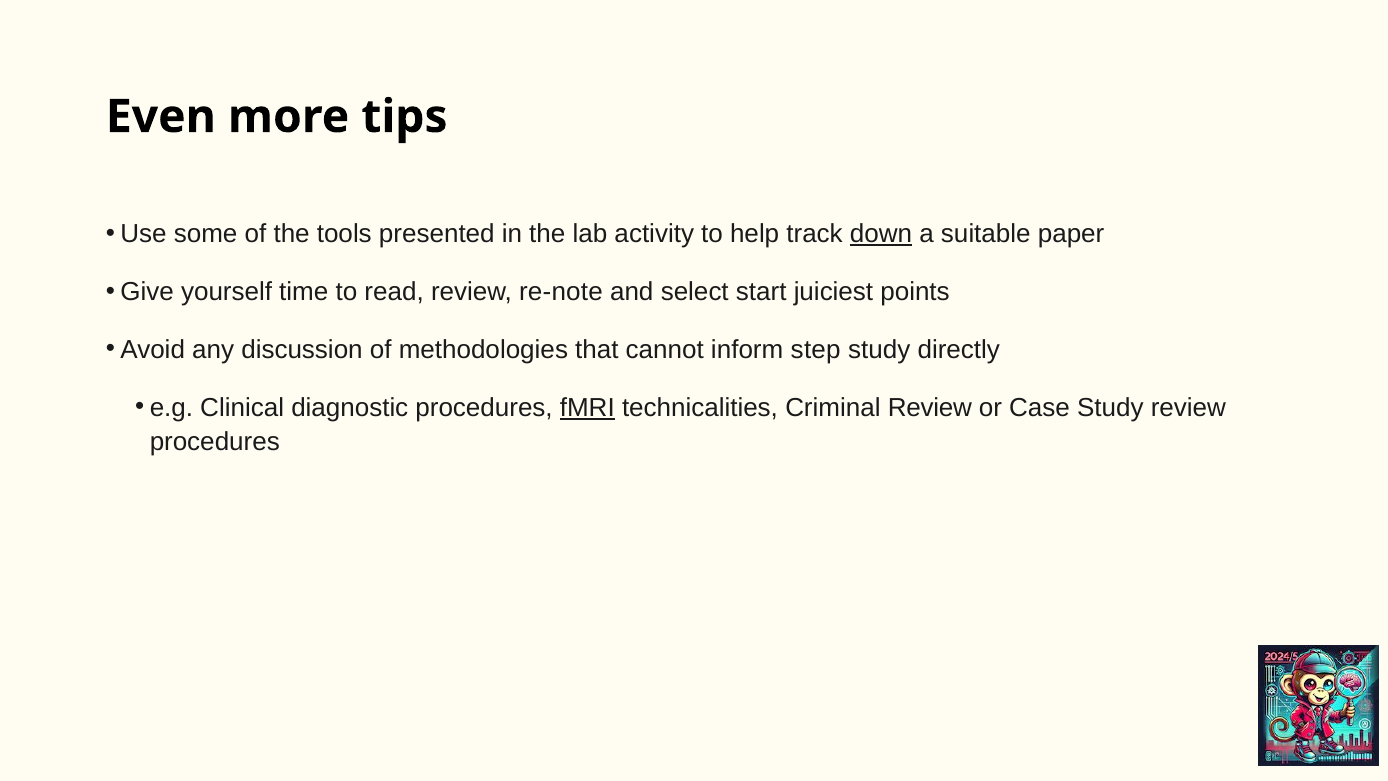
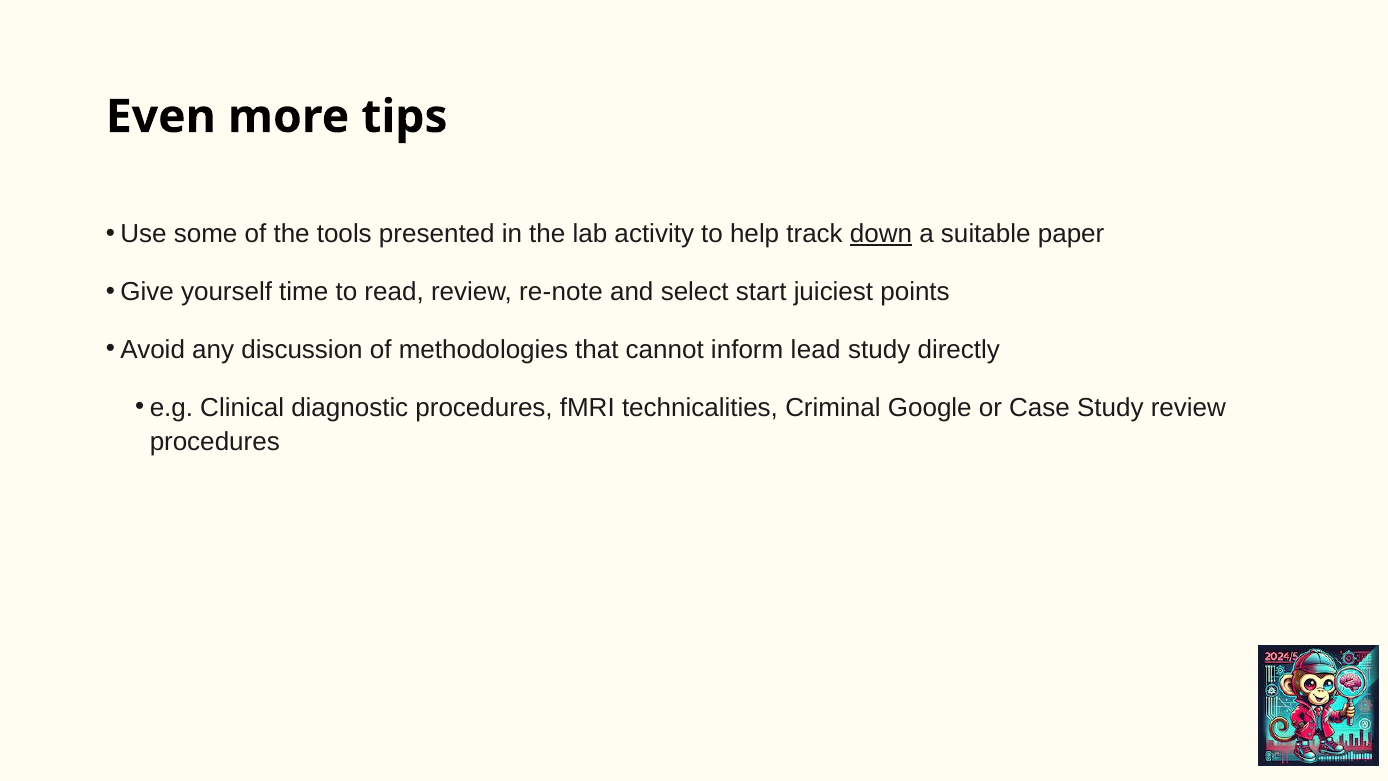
step: step -> lead
fMRI underline: present -> none
Criminal Review: Review -> Google
